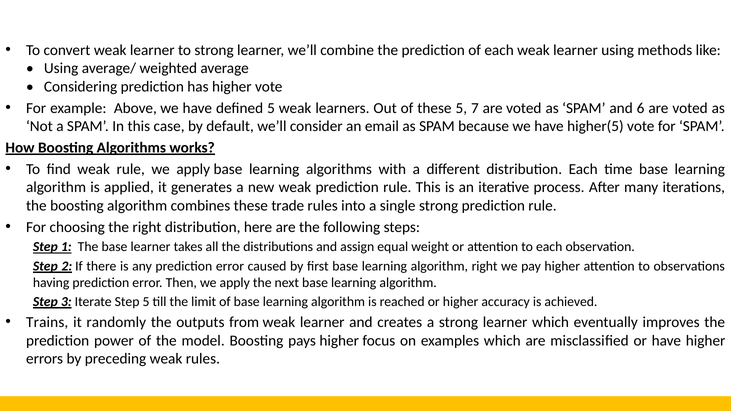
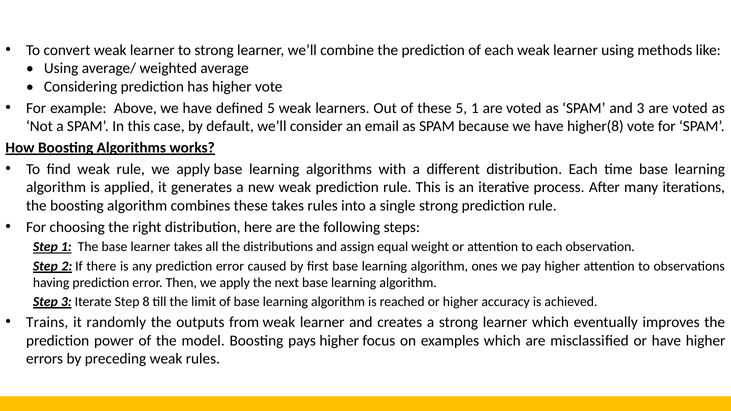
5 7: 7 -> 1
and 6: 6 -> 3
higher(5: higher(5 -> higher(8
these trade: trade -> takes
algorithm right: right -> ones
Step 5: 5 -> 8
